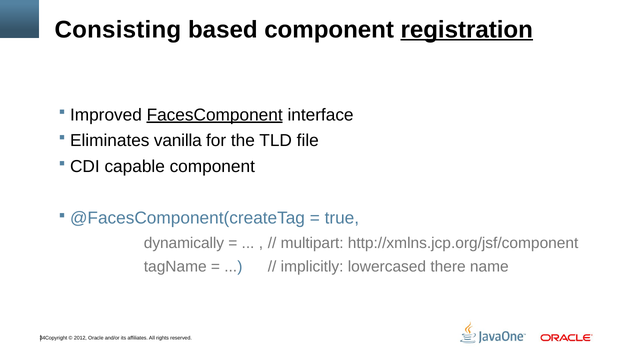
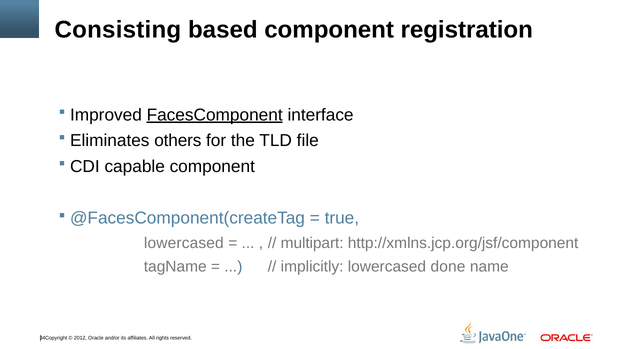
registration underline: present -> none
vanilla: vanilla -> others
dynamically at (184, 243): dynamically -> lowercased
there: there -> done
